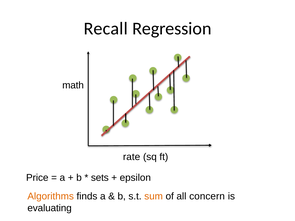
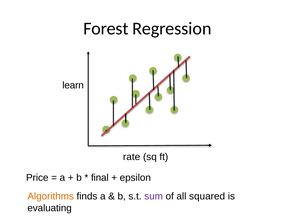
Recall: Recall -> Forest
math: math -> learn
sets: sets -> final
sum colour: orange -> purple
concern: concern -> squared
